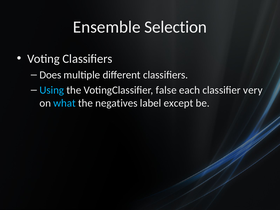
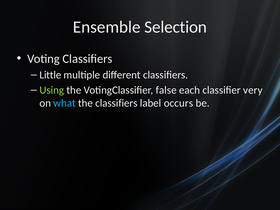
Does: Does -> Little
Using colour: light blue -> light green
the negatives: negatives -> classifiers
except: except -> occurs
